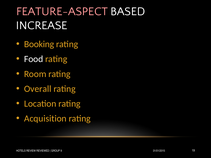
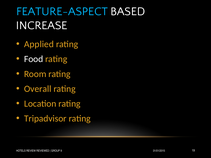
FEATURE-ASPECT colour: pink -> light blue
Booking: Booking -> Applied
Acquisition: Acquisition -> Tripadvisor
